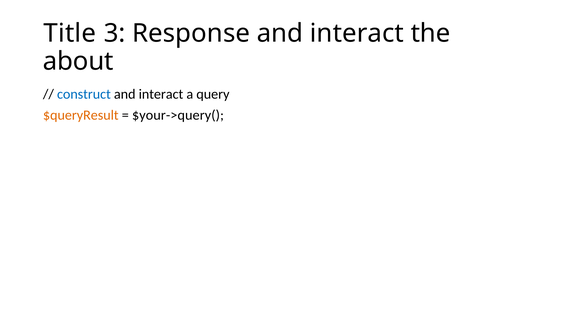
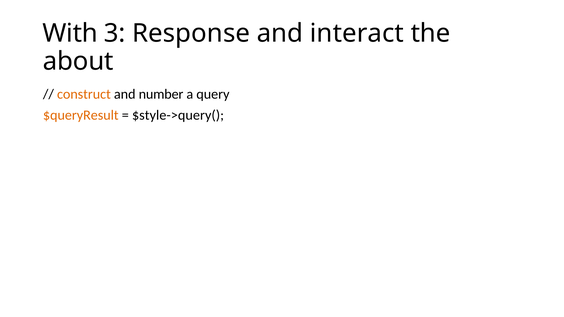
Title: Title -> With
construct colour: blue -> orange
interact at (161, 94): interact -> number
$your->query(: $your->query( -> $style->query(
